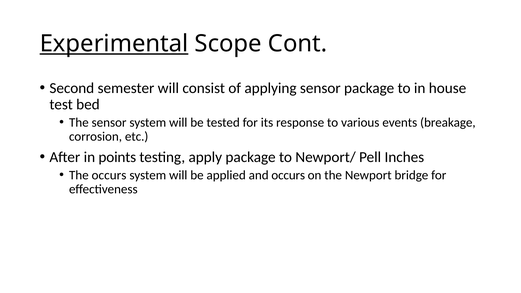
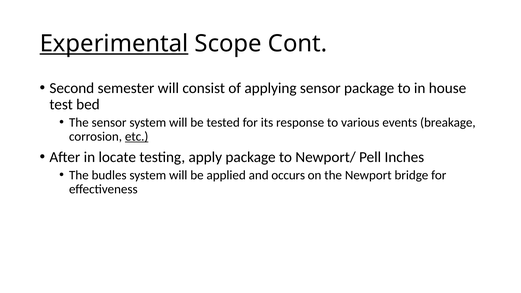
etc underline: none -> present
points: points -> locate
The occurs: occurs -> budles
